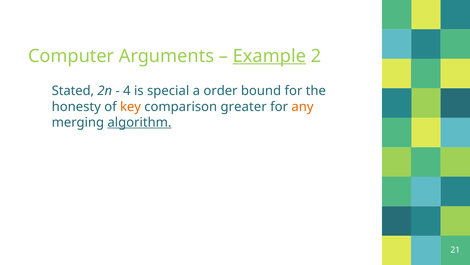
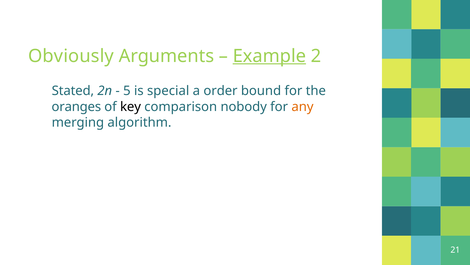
Computer: Computer -> Obviously
4: 4 -> 5
honesty: honesty -> oranges
key colour: orange -> black
greater: greater -> nobody
algorithm underline: present -> none
